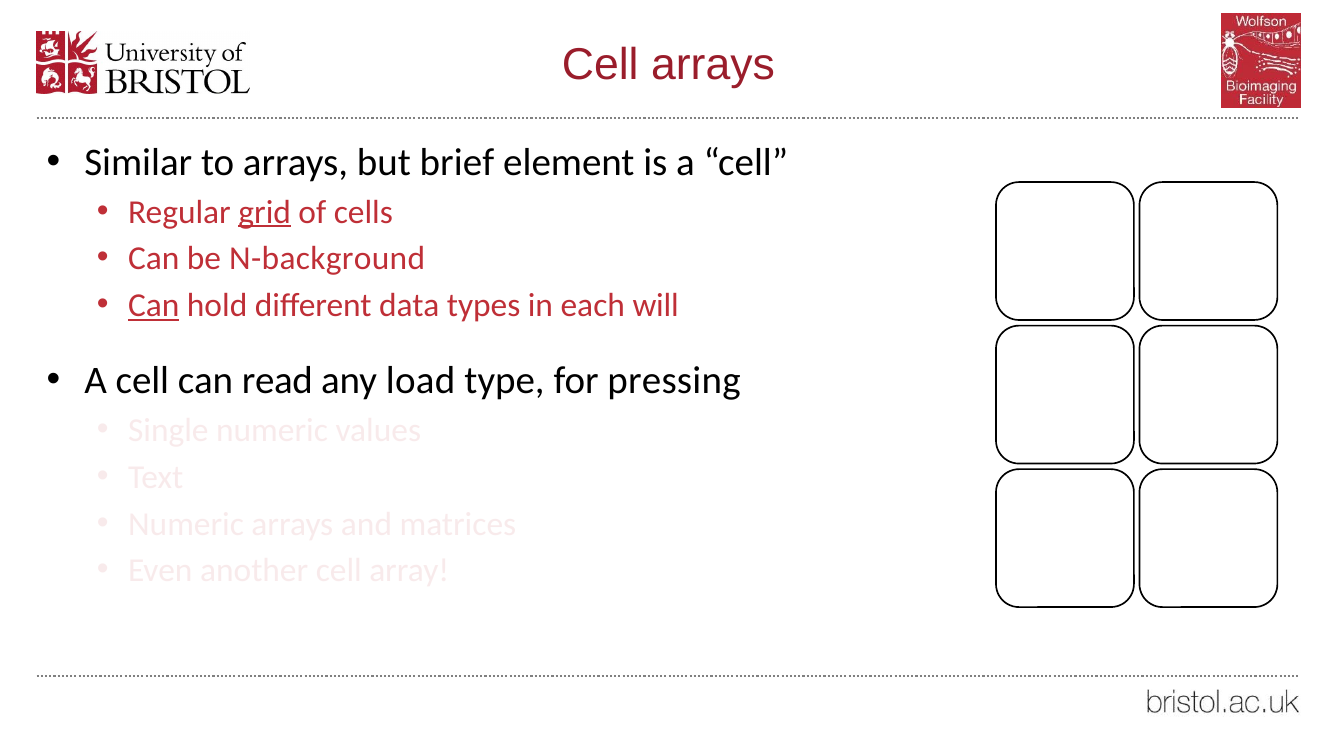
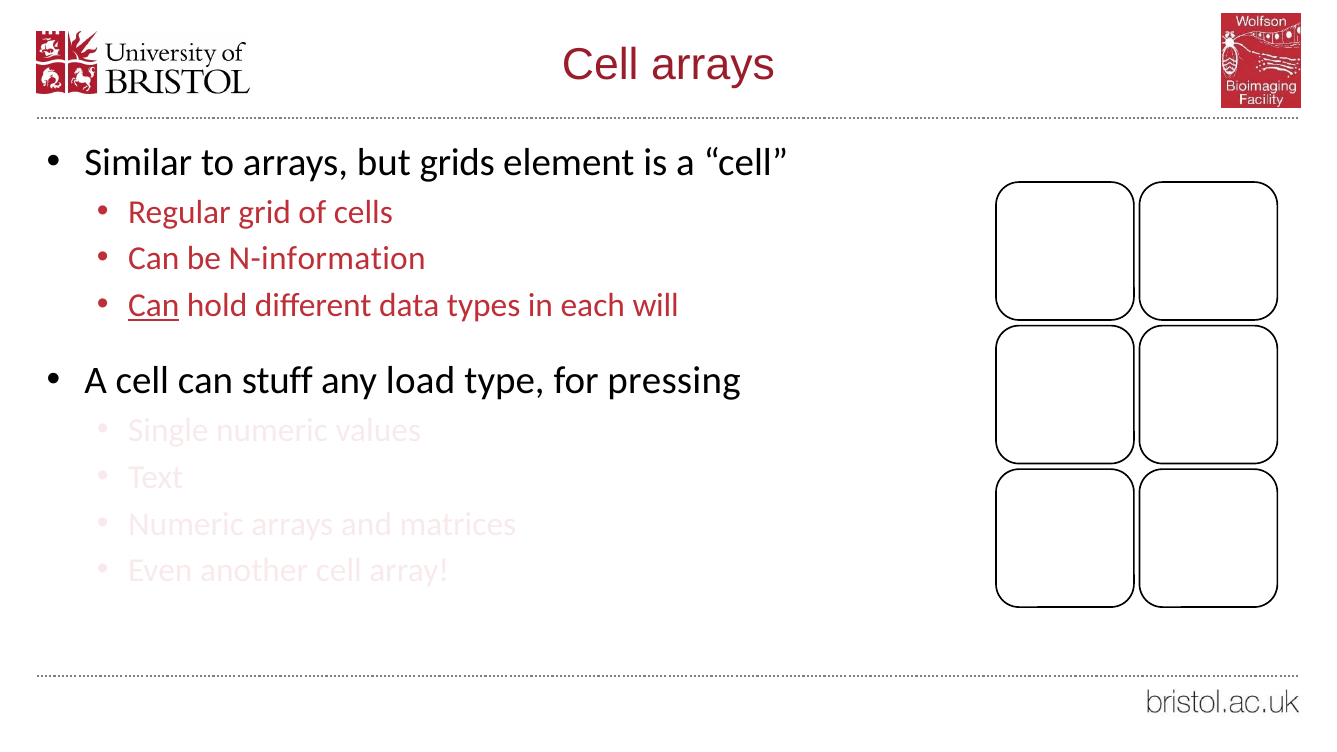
brief: brief -> grids
grid underline: present -> none
N-background: N-background -> N-information
read: read -> stuff
